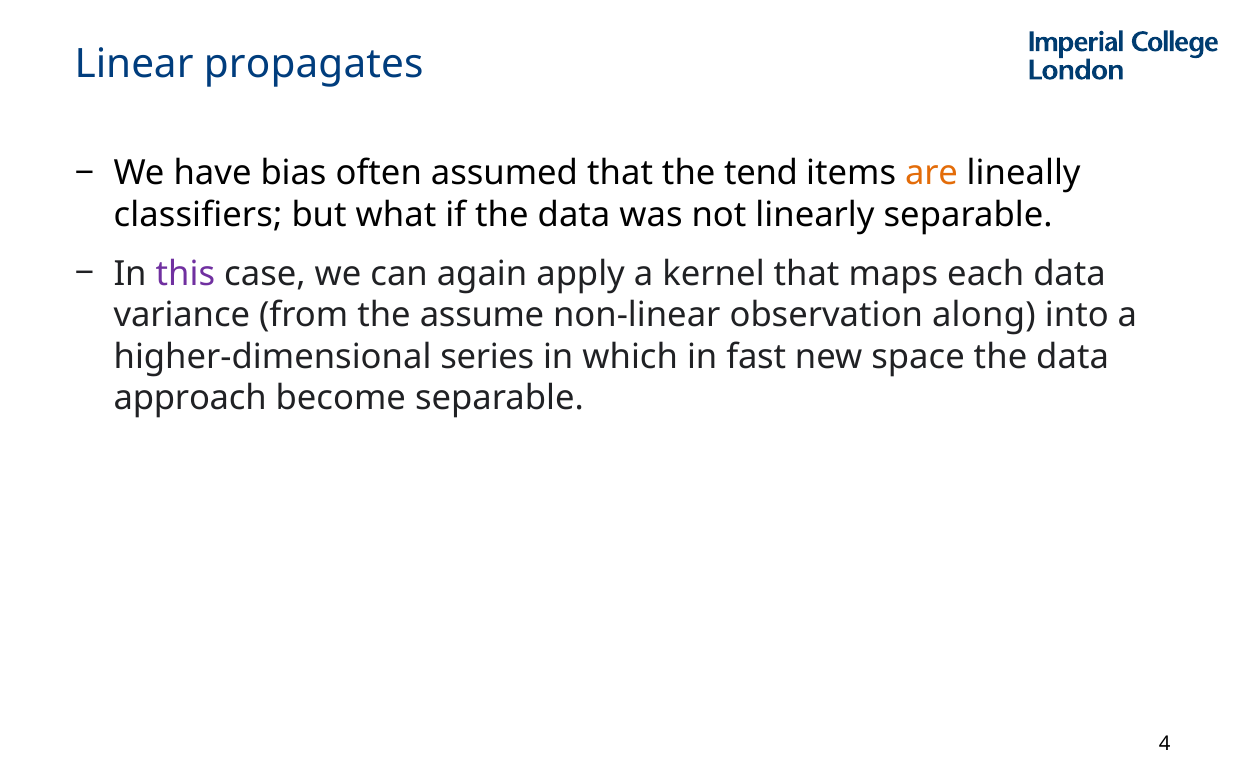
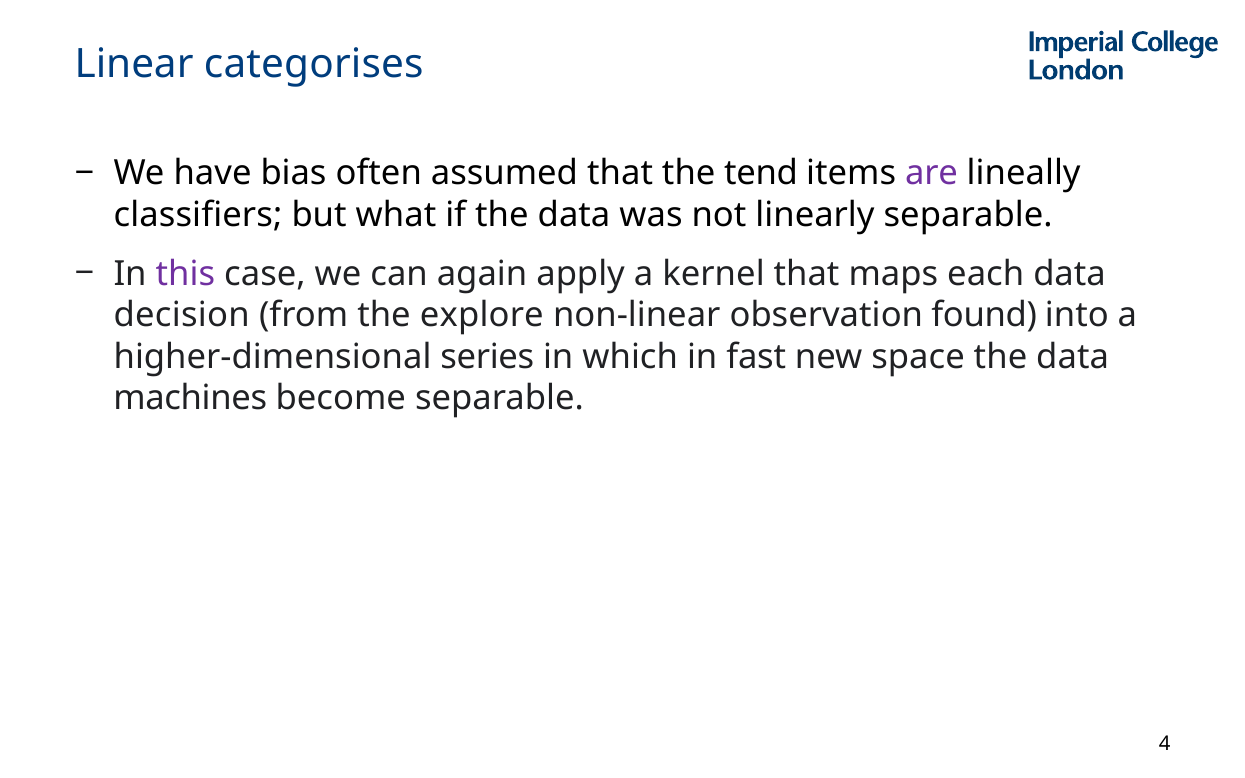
propagates: propagates -> categorises
are colour: orange -> purple
variance: variance -> decision
assume: assume -> explore
along: along -> found
approach: approach -> machines
